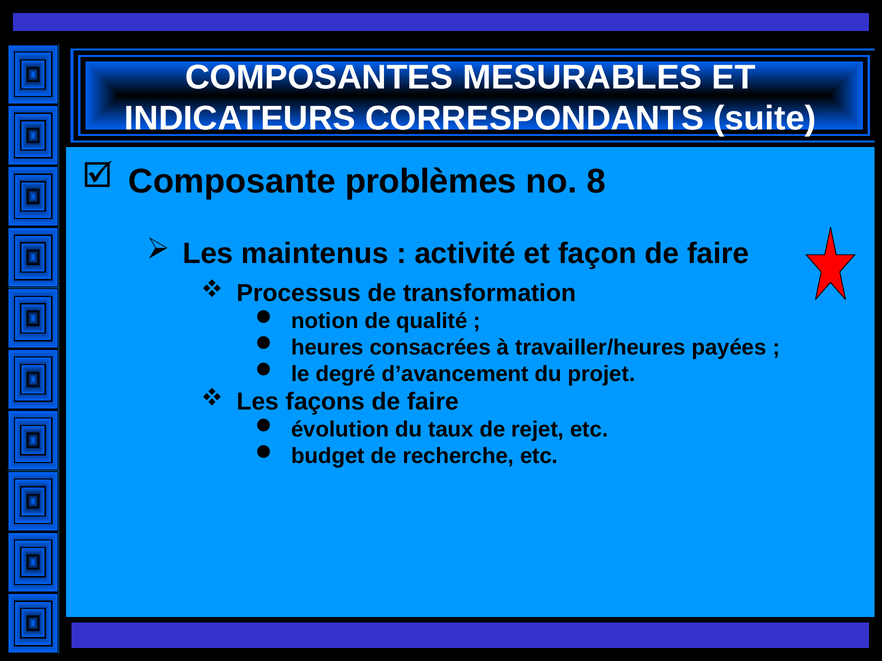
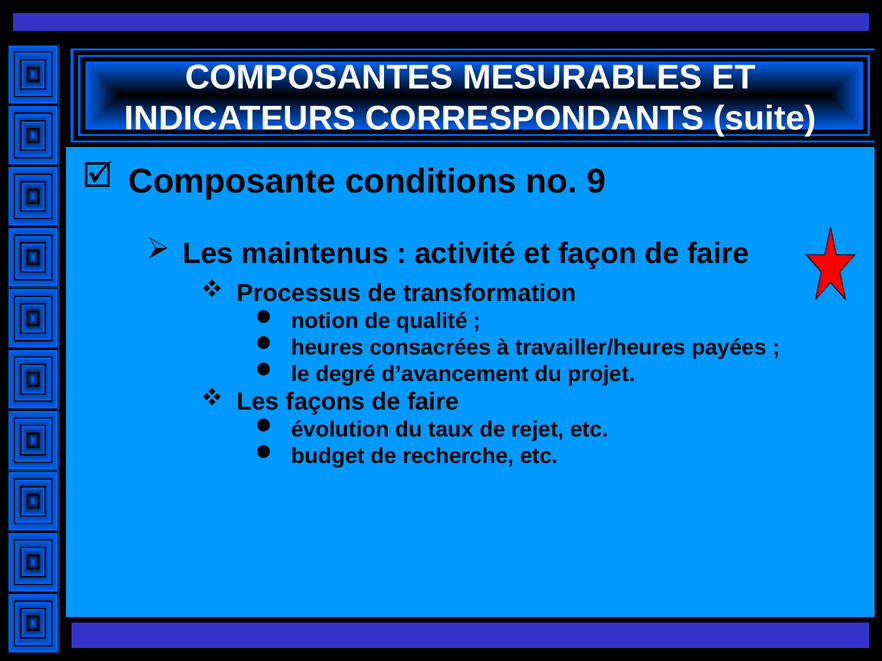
problèmes: problèmes -> conditions
8: 8 -> 9
